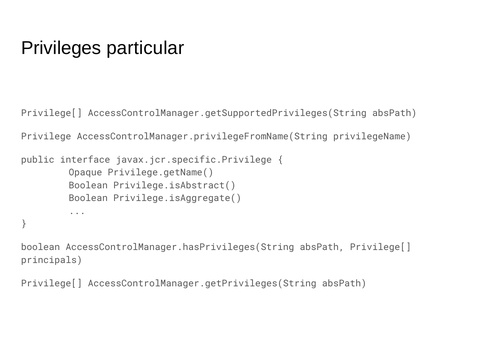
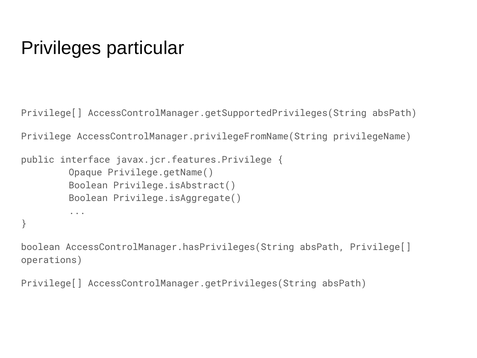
javax.jcr.specific.Privilege: javax.jcr.specific.Privilege -> javax.jcr.features.Privilege
principals: principals -> operations
